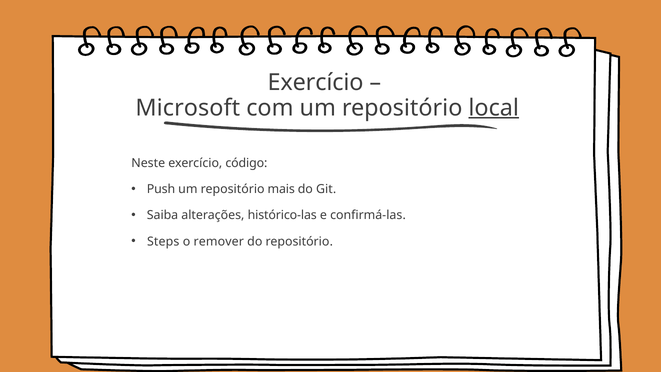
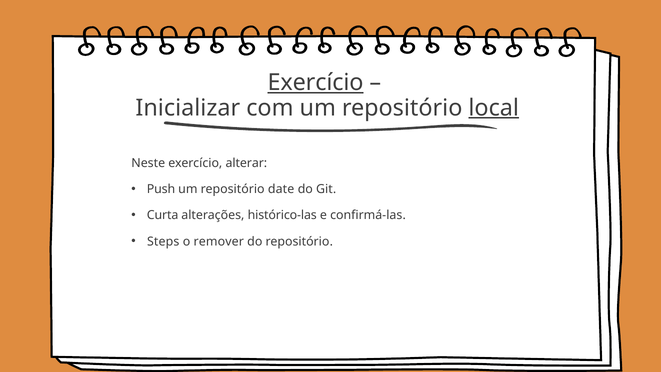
Exercício at (316, 82) underline: none -> present
Microsoft: Microsoft -> Inicializar
código: código -> alterar
mais: mais -> date
Saiba: Saiba -> Curta
